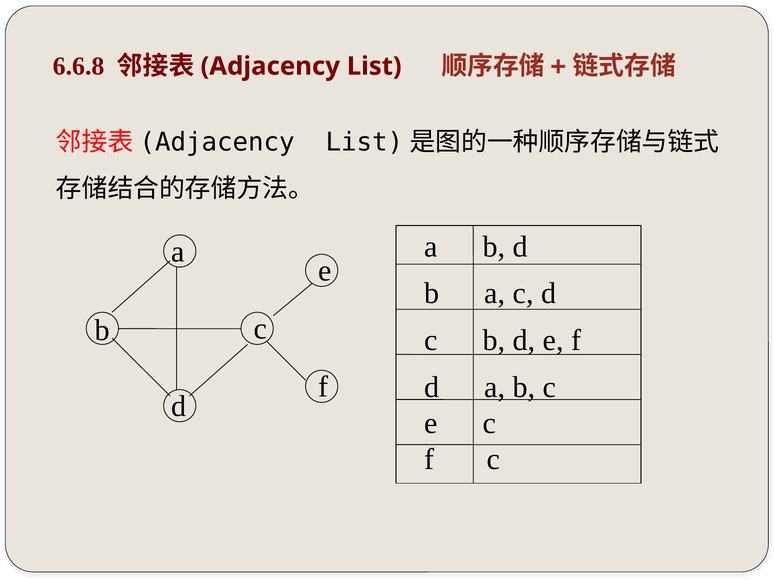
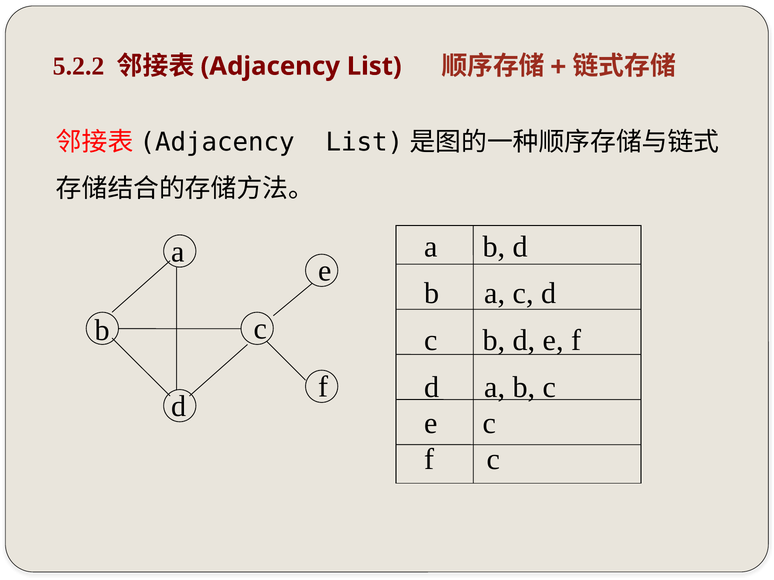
6.6.8: 6.6.8 -> 5.2.2
